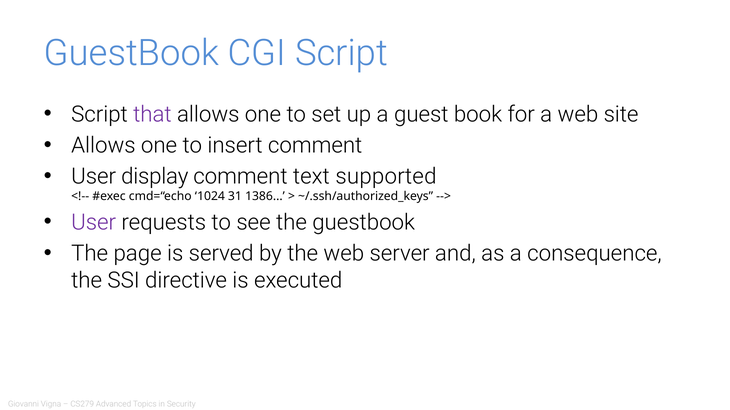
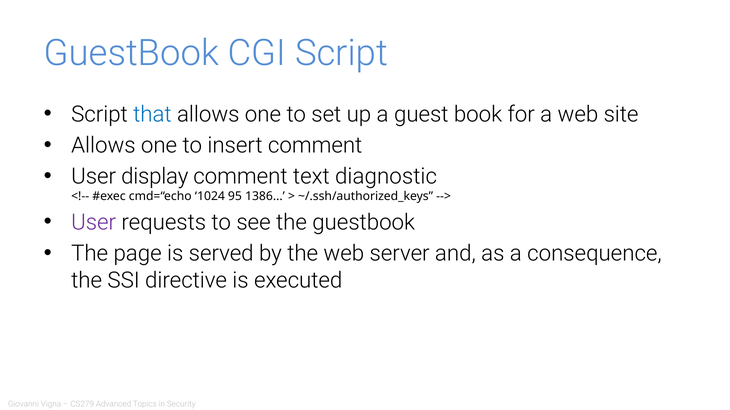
that colour: purple -> blue
supported: supported -> diagnostic
31: 31 -> 95
